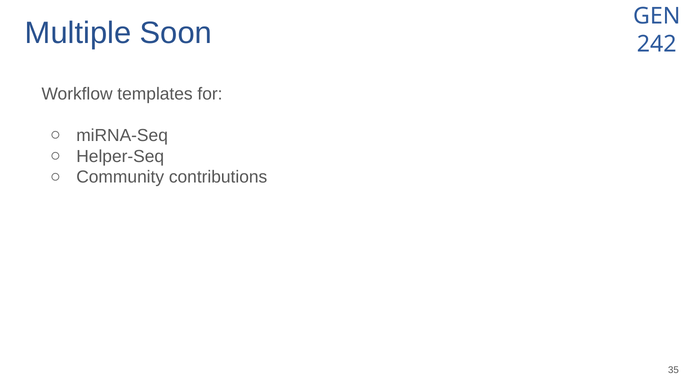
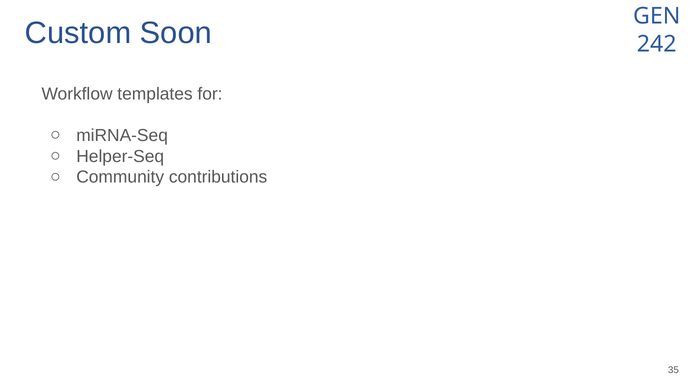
Multiple: Multiple -> Custom
